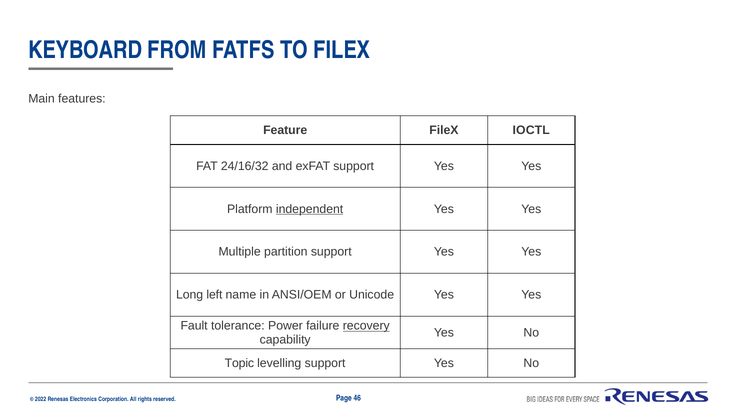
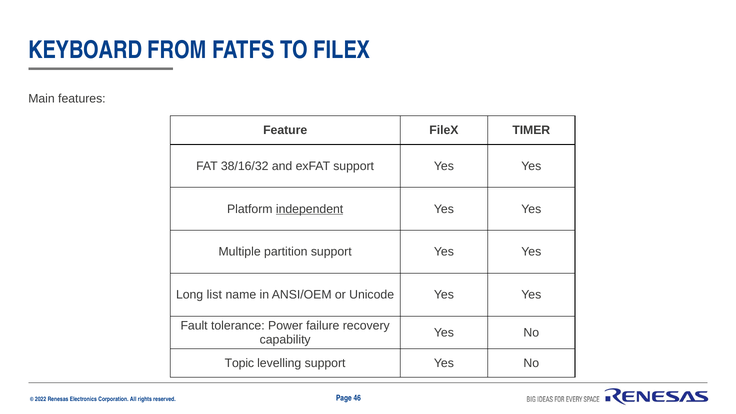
IOCTL: IOCTL -> TIMER
24/16/32: 24/16/32 -> 38/16/32
left: left -> list
recovery underline: present -> none
